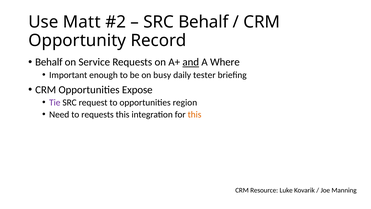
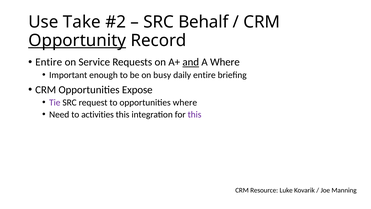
Matt: Matt -> Take
Opportunity underline: none -> present
Behalf at (49, 62): Behalf -> Entire
daily tester: tester -> entire
opportunities region: region -> where
to requests: requests -> activities
this at (195, 114) colour: orange -> purple
